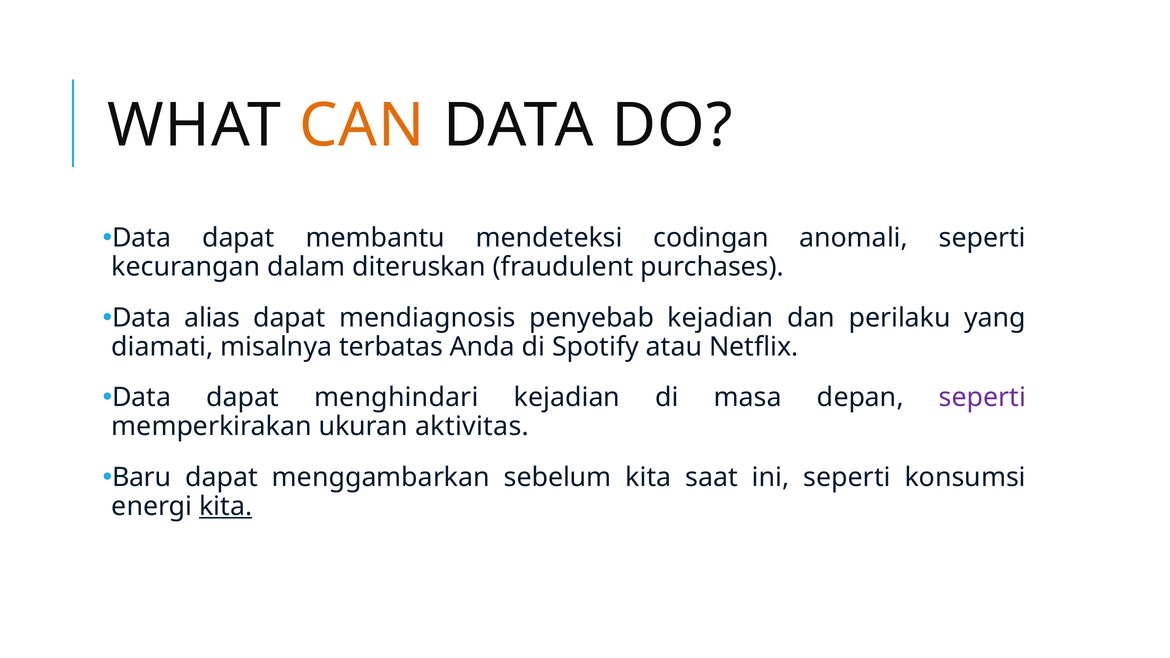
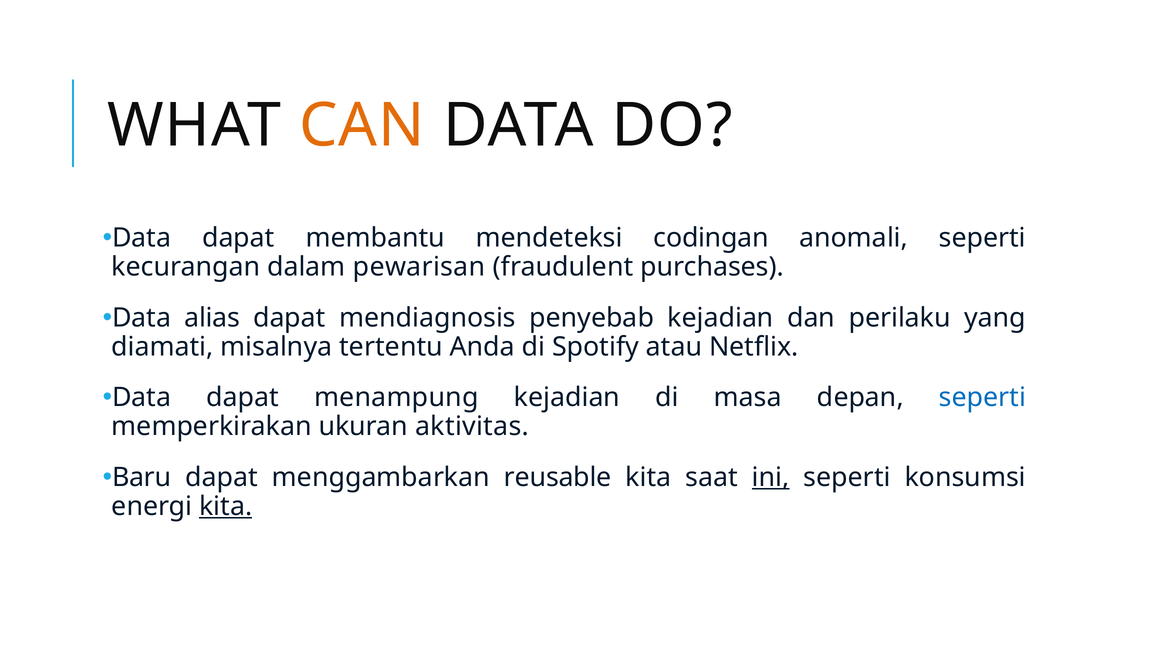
diteruskan: diteruskan -> pewarisan
terbatas: terbatas -> tertentu
menghindari: menghindari -> menampung
seperti at (983, 398) colour: purple -> blue
sebelum: sebelum -> reusable
ini underline: none -> present
